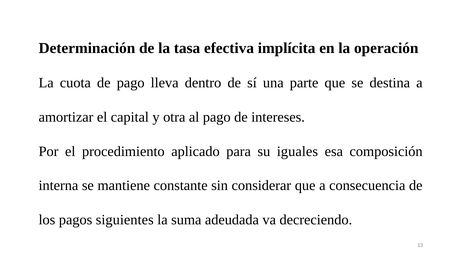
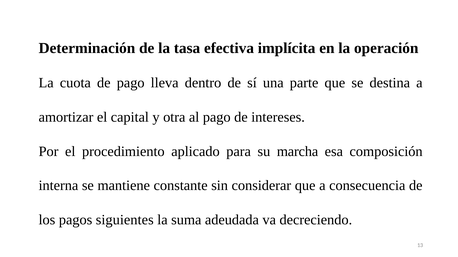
iguales: iguales -> marcha
